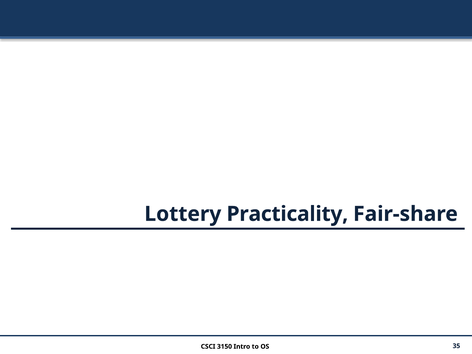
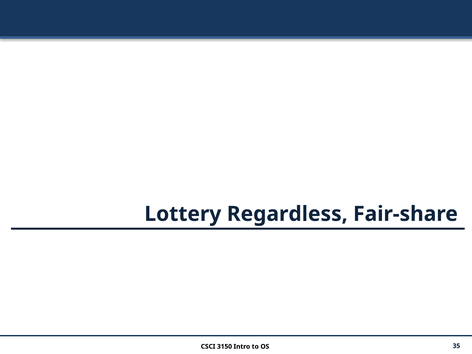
Practicality: Practicality -> Regardless
